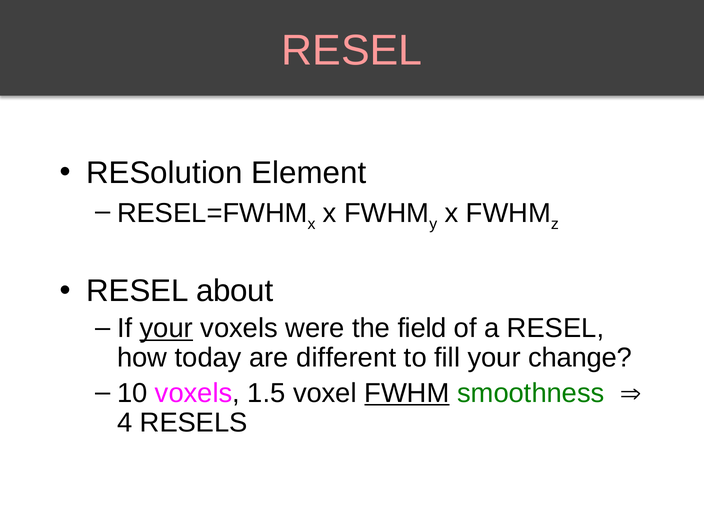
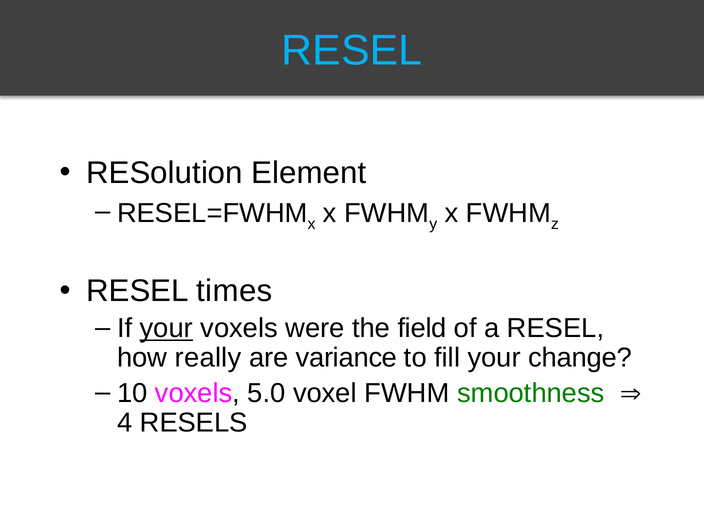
RESEL at (352, 51) colour: pink -> light blue
about: about -> times
today: today -> really
different: different -> variance
1.5: 1.5 -> 5.0
FWHM at (407, 393) underline: present -> none
